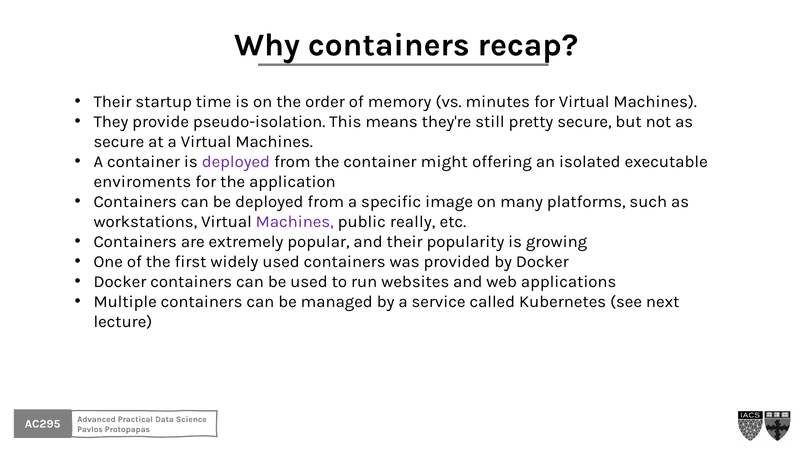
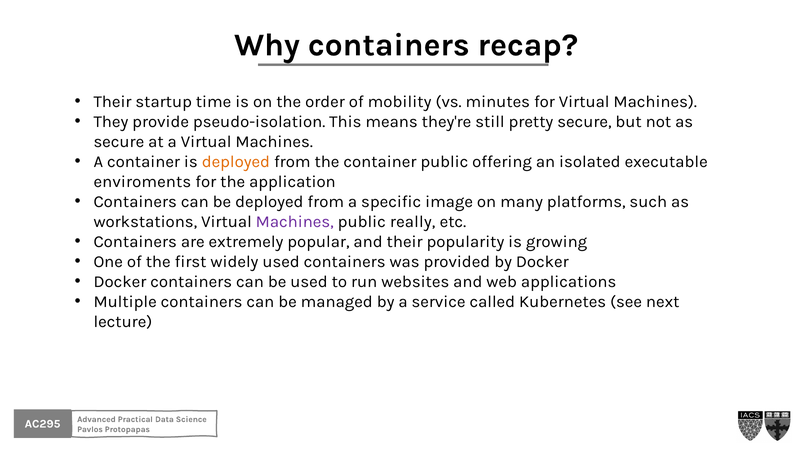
memory: memory -> mobility
deployed at (236, 162) colour: purple -> orange
container might: might -> public
